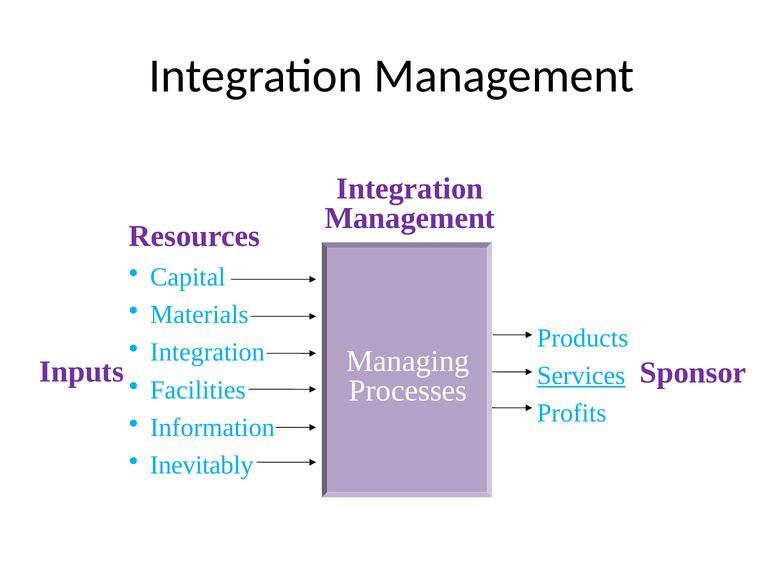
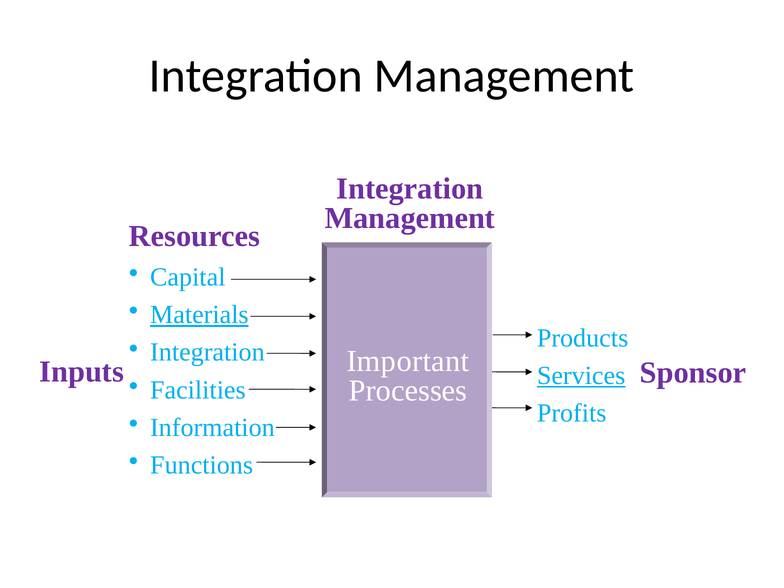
Materials underline: none -> present
Managing: Managing -> Important
Inevitably: Inevitably -> Functions
